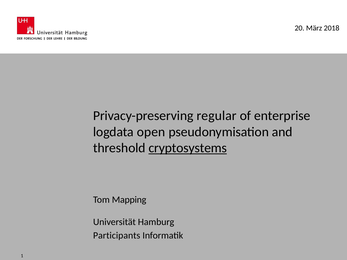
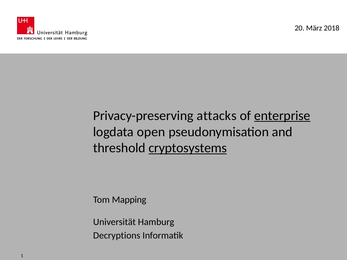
regular: regular -> attacks
enterprise underline: none -> present
Participants: Participants -> Decryptions
